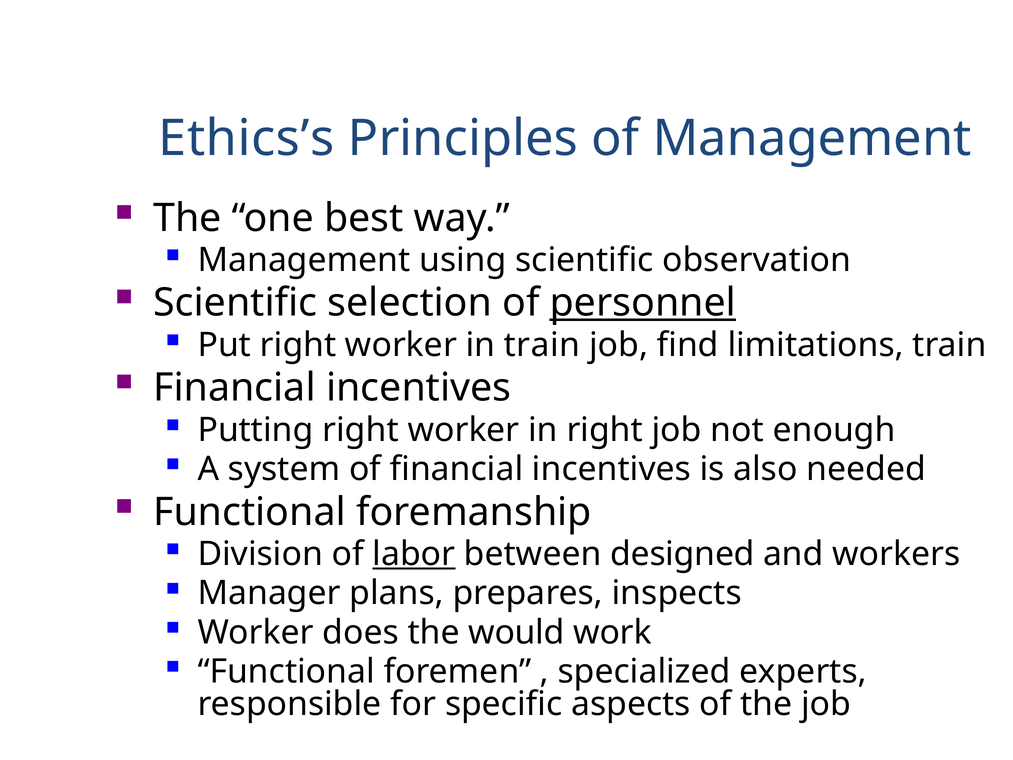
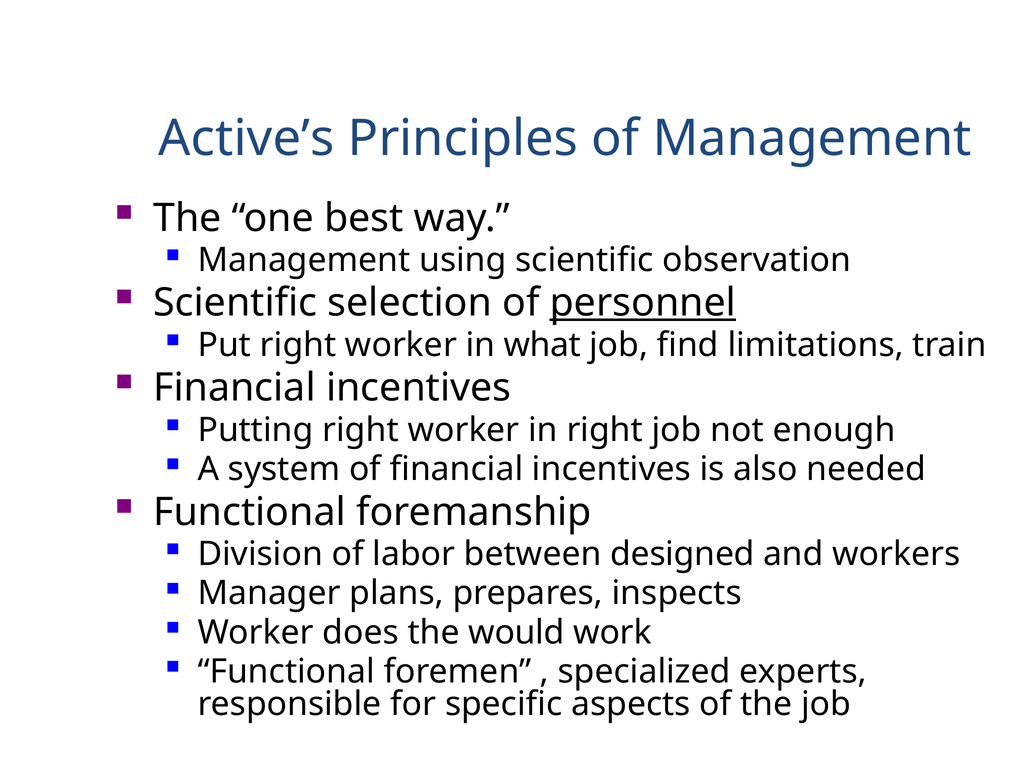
Ethics’s: Ethics’s -> Active’s
in train: train -> what
labor underline: present -> none
